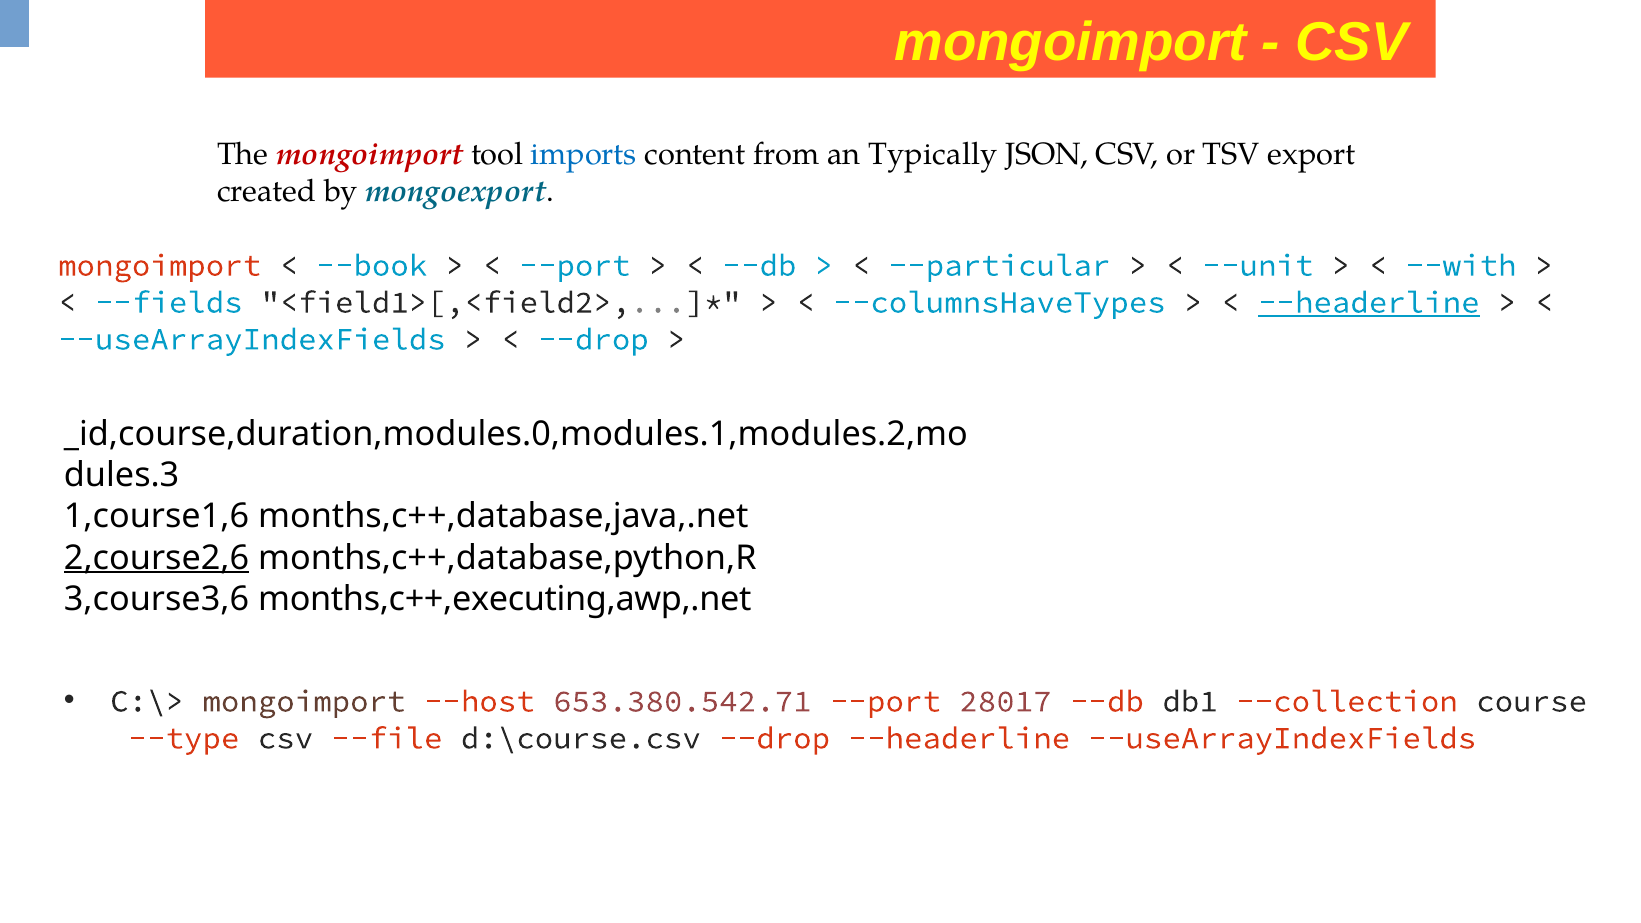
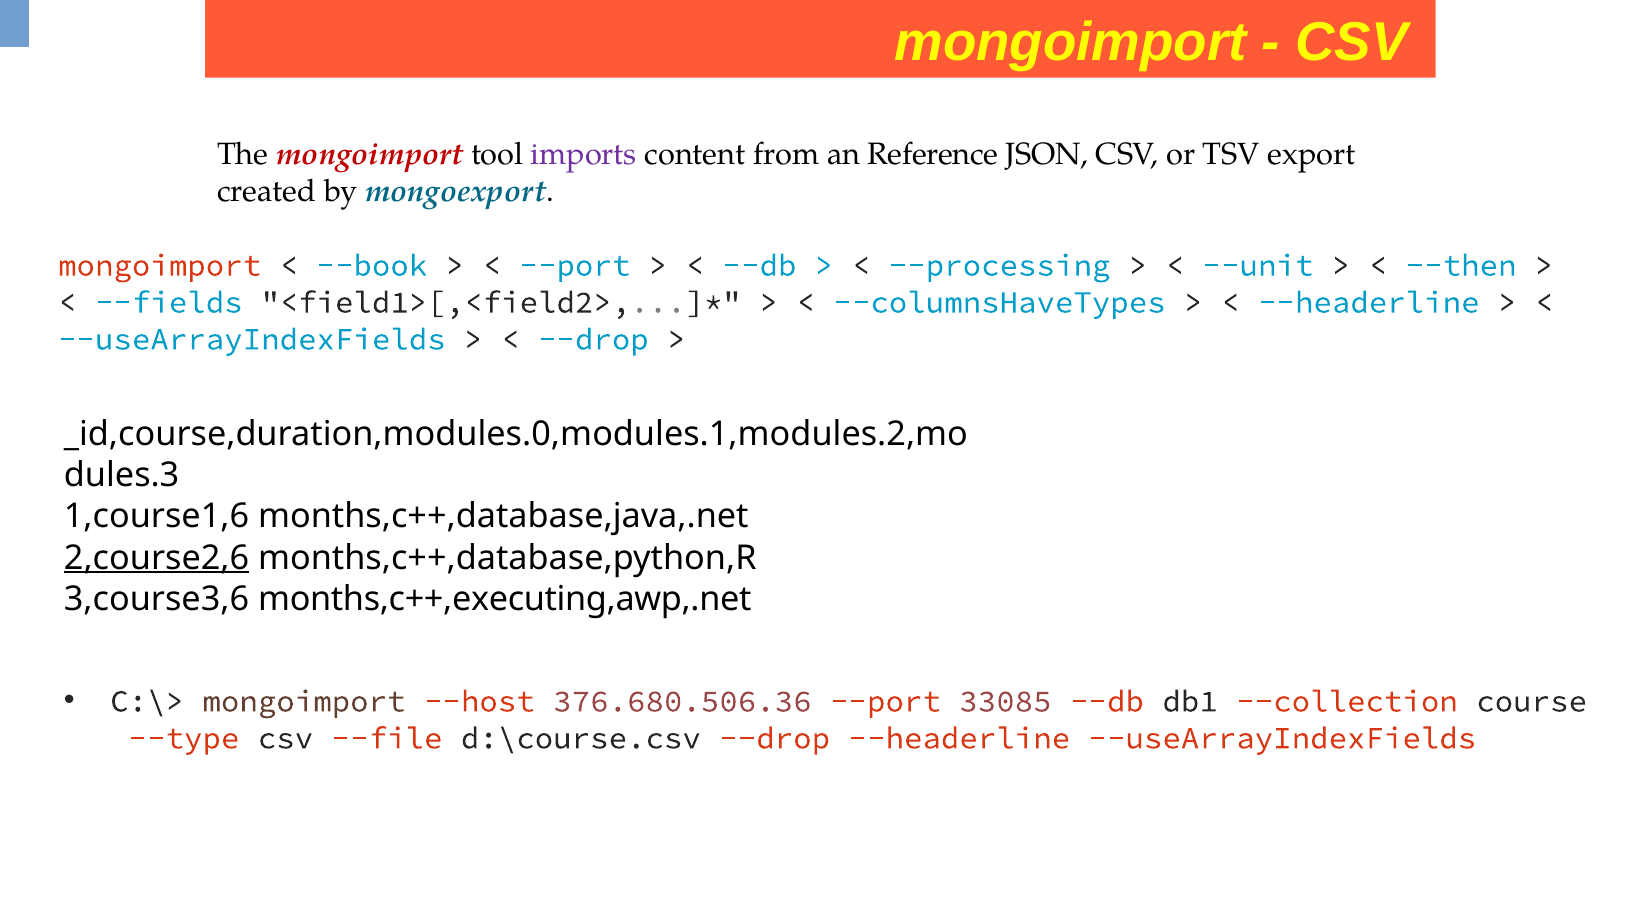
imports colour: blue -> purple
Typically: Typically -> Reference
--particular: --particular -> --processing
--with: --with -> --then
--headerline at (1369, 302) underline: present -> none
653.380.542.71: 653.380.542.71 -> 376.680.506.36
28017: 28017 -> 33085
